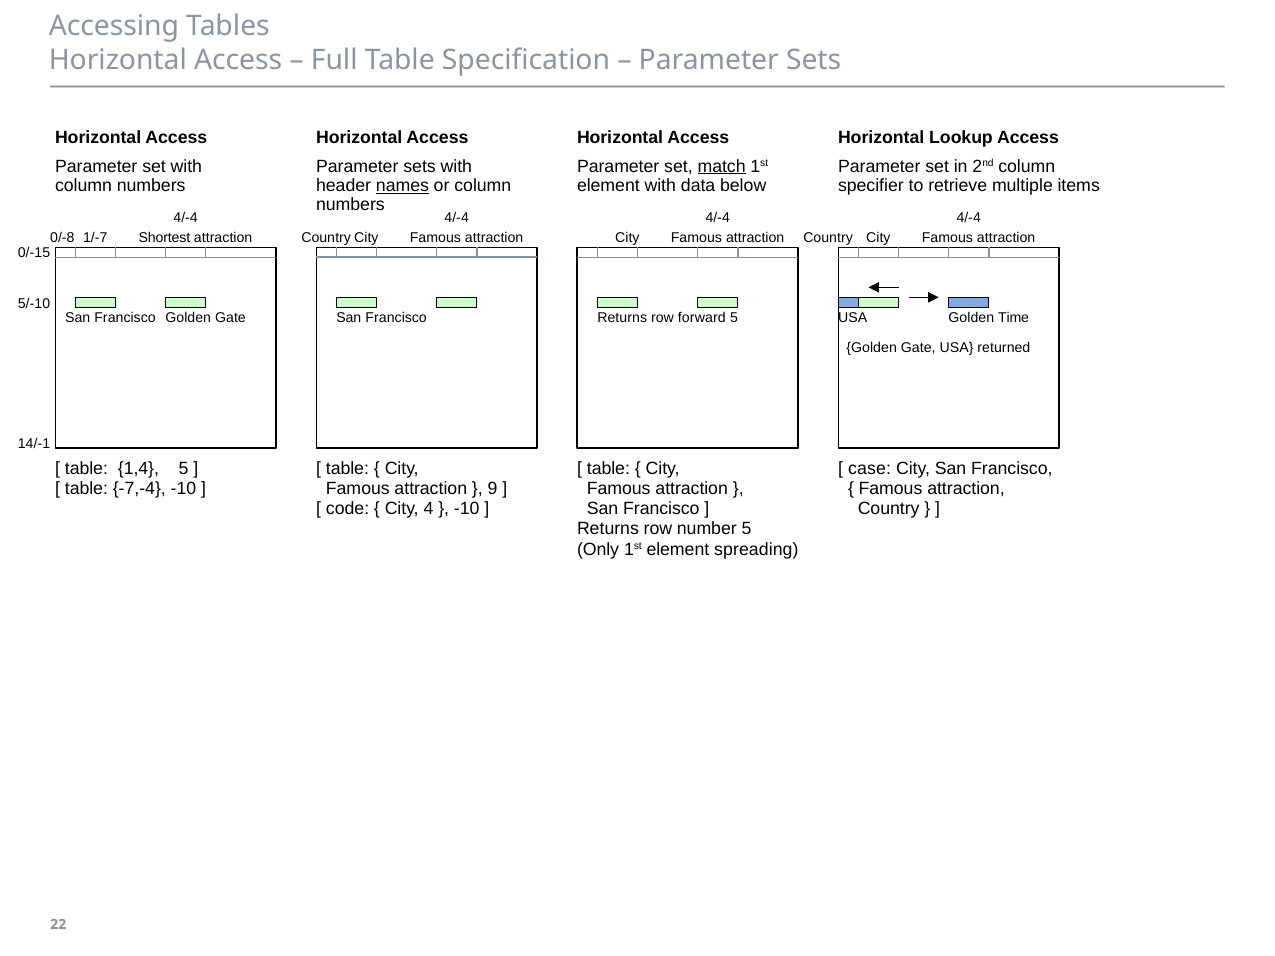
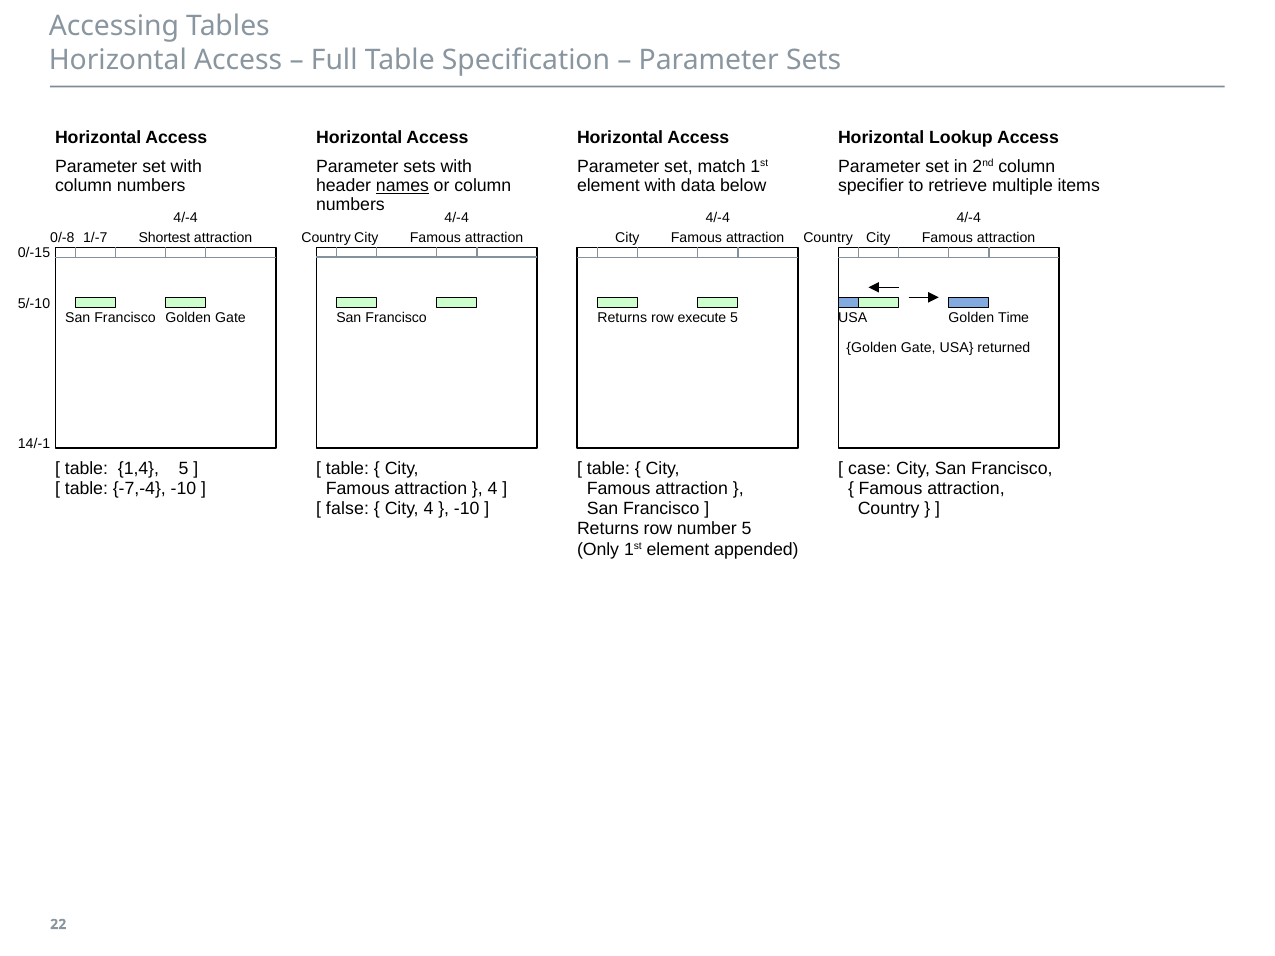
match underline: present -> none
forward: forward -> execute
9 at (493, 489): 9 -> 4
code: code -> false
spreading: spreading -> appended
